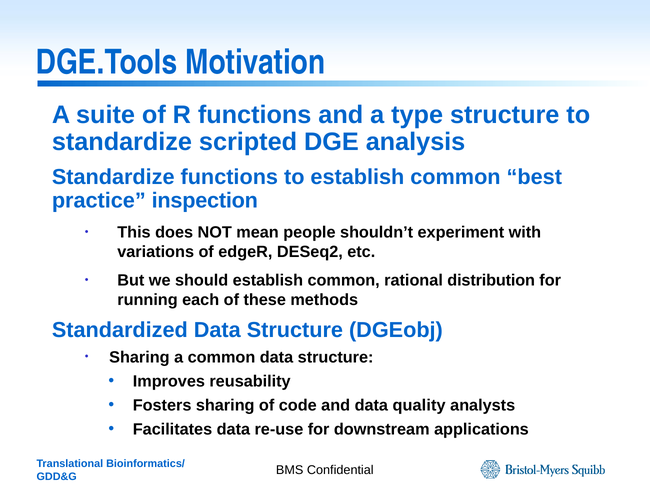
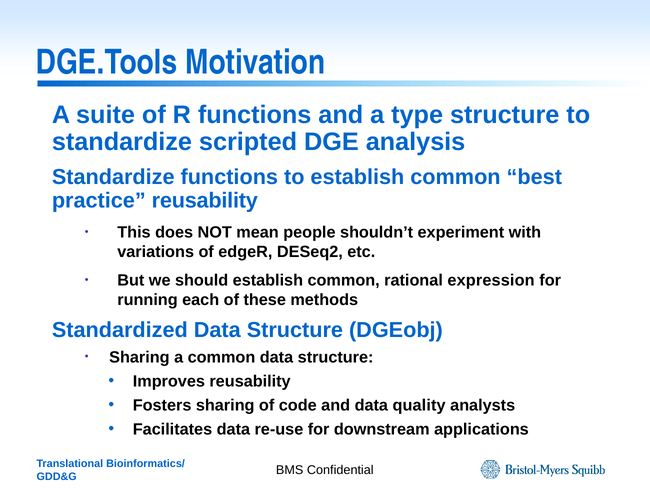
practice inspection: inspection -> reusability
distribution: distribution -> expression
